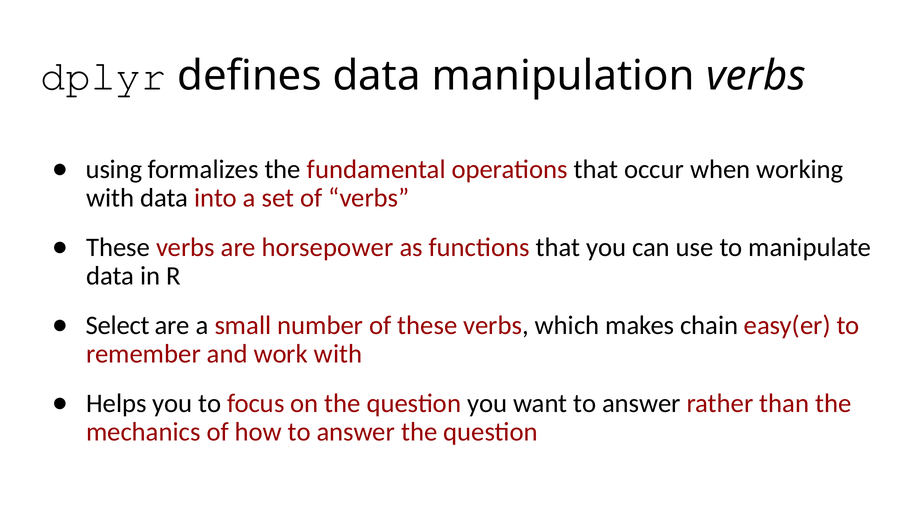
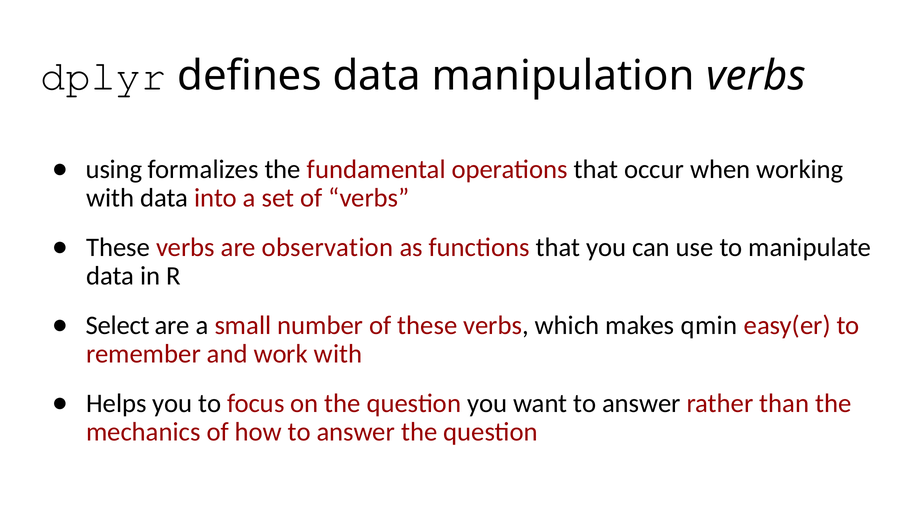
horsepower: horsepower -> observation
chain: chain -> qmin
